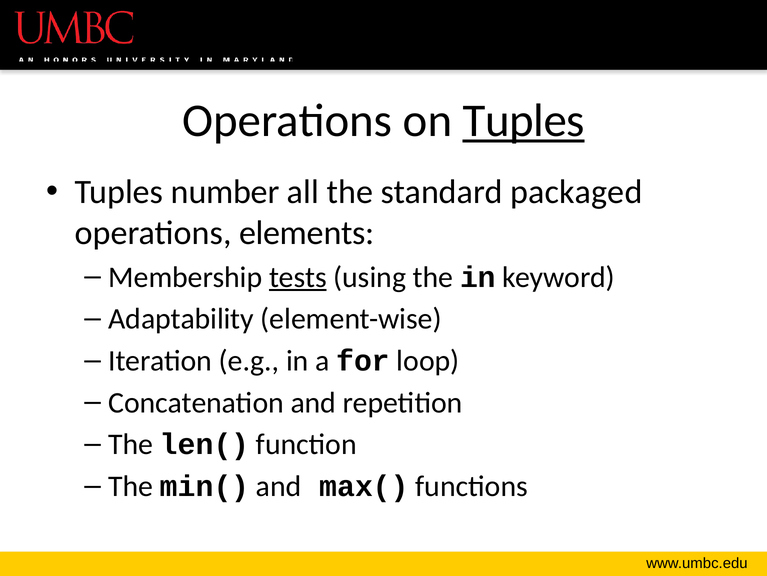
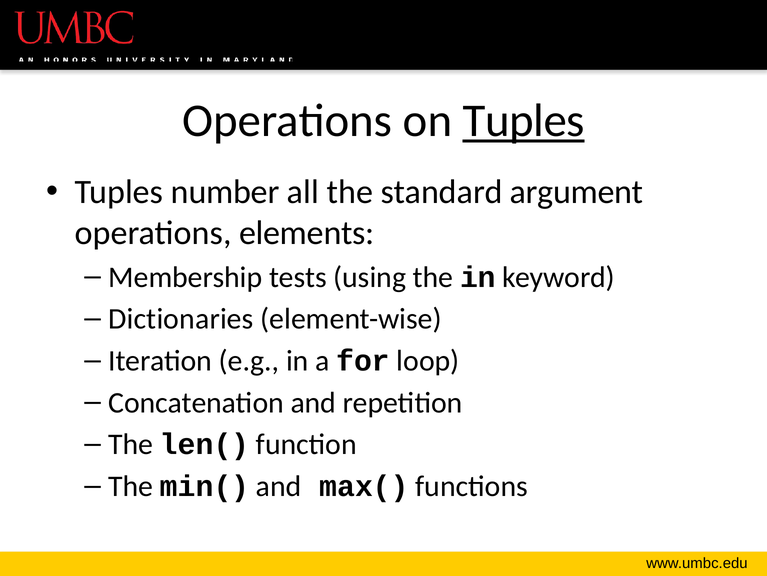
packaged: packaged -> argument
tests underline: present -> none
Adaptability: Adaptability -> Dictionaries
